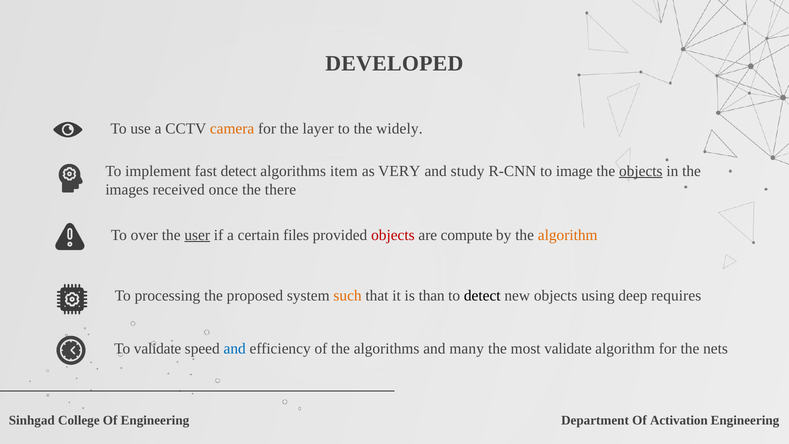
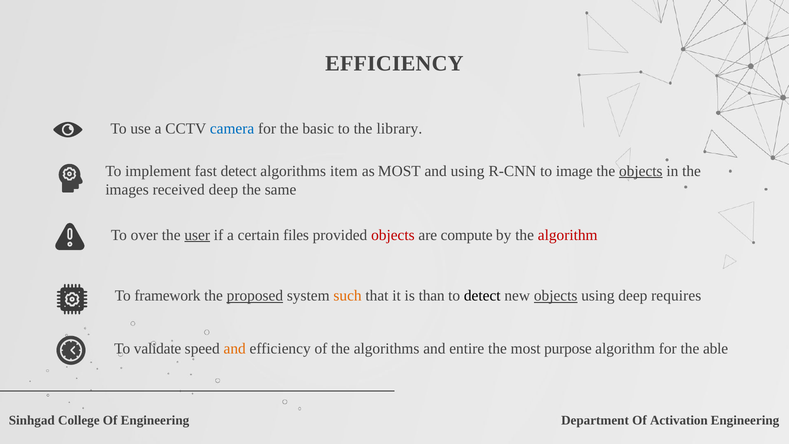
DEVELOPED at (394, 63): DEVELOPED -> EFFICIENCY
camera colour: orange -> blue
layer: layer -> basic
widely: widely -> library
as VERY: VERY -> MOST
and study: study -> using
received once: once -> deep
there: there -> same
algorithm at (568, 235) colour: orange -> red
processing: processing -> framework
proposed underline: none -> present
objects at (556, 296) underline: none -> present
and at (235, 349) colour: blue -> orange
many: many -> entire
most validate: validate -> purpose
nets: nets -> able
